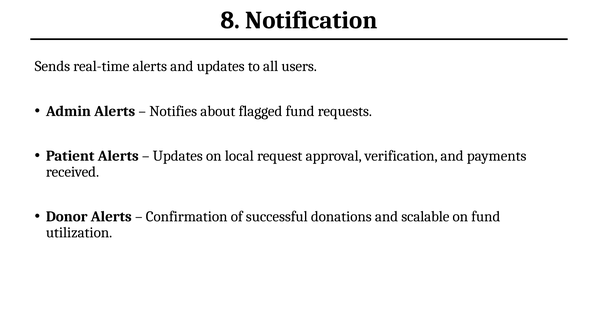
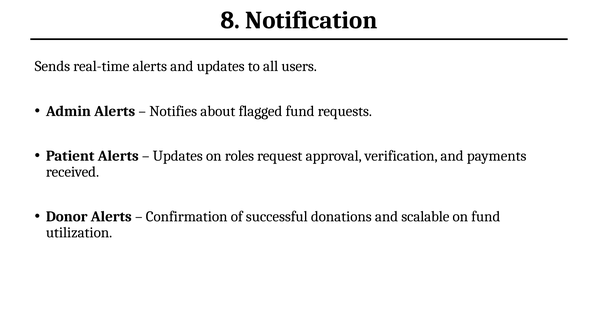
local: local -> roles
